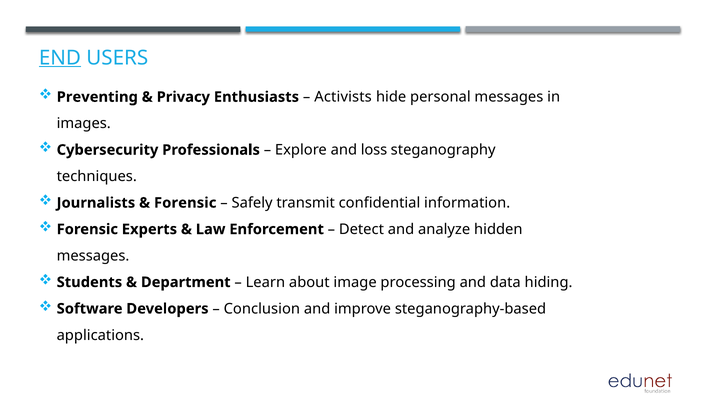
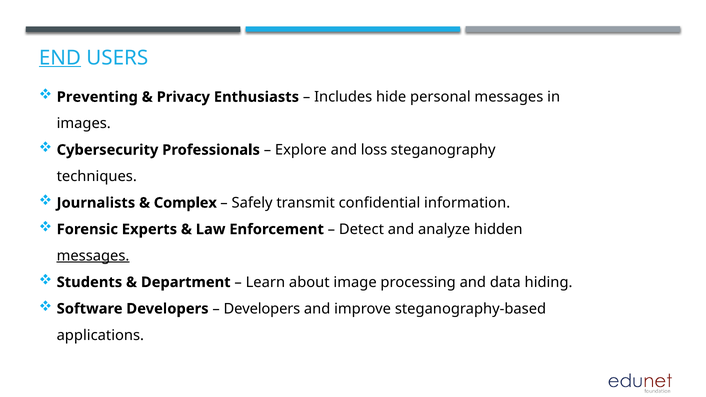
Activists: Activists -> Includes
Forensic at (185, 203): Forensic -> Complex
messages at (93, 256) underline: none -> present
Conclusion at (262, 309): Conclusion -> Developers
